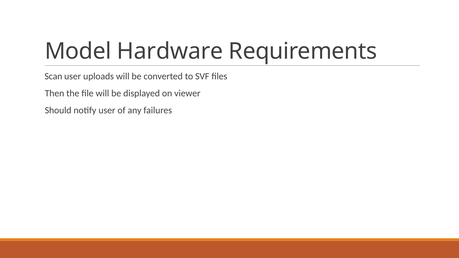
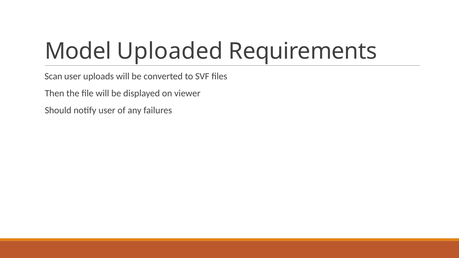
Hardware: Hardware -> Uploaded
